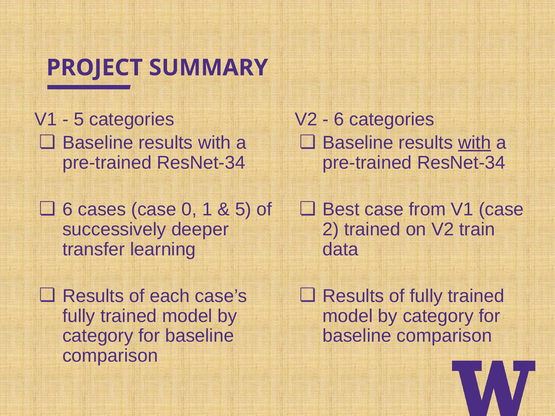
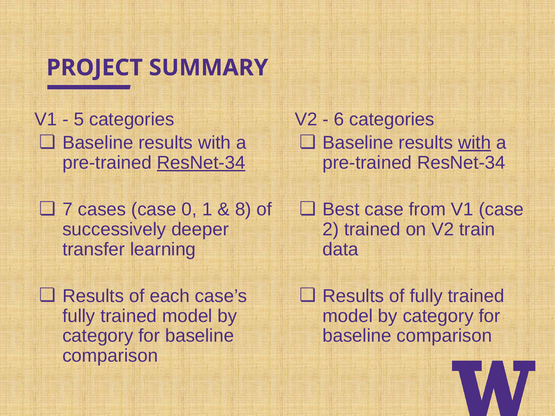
ResNet-34 at (201, 163) underline: none -> present
6 at (68, 209): 6 -> 7
5 at (243, 209): 5 -> 8
